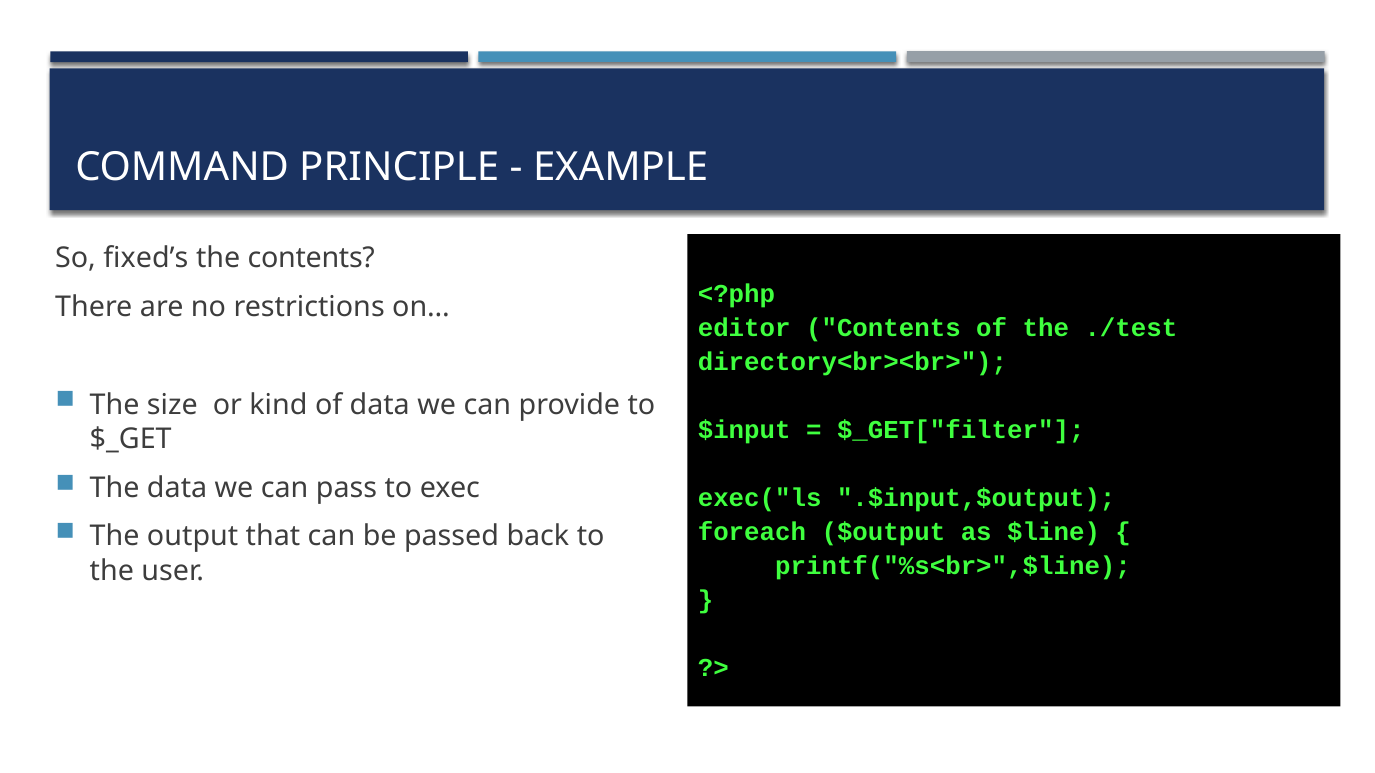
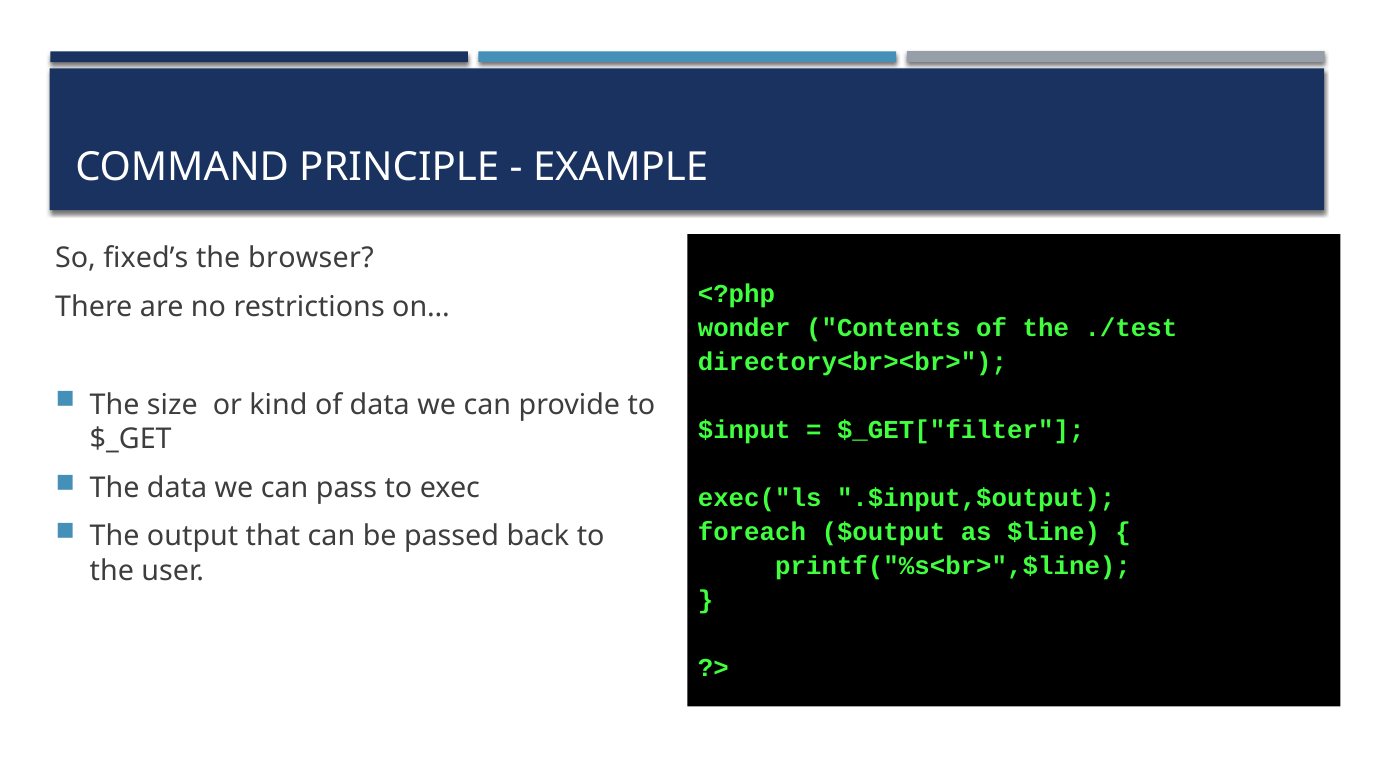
the contents: contents -> browser
editor: editor -> wonder
